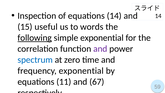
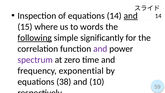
and at (131, 16) underline: none -> present
useful: useful -> where
simple exponential: exponential -> significantly
spectrum colour: blue -> purple
11: 11 -> 38
67: 67 -> 10
